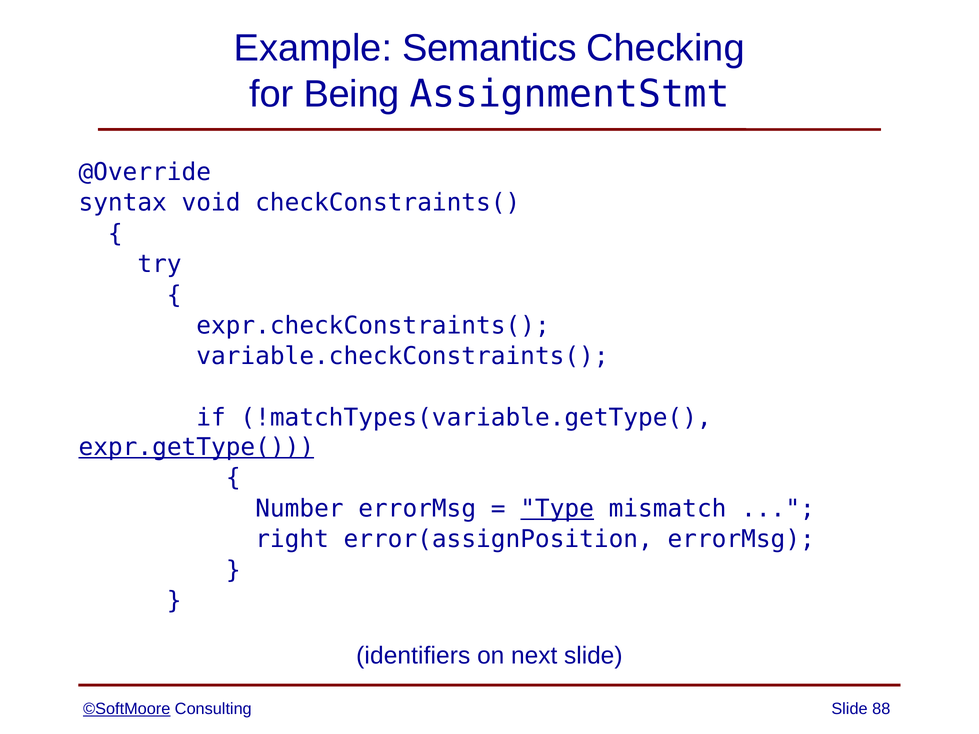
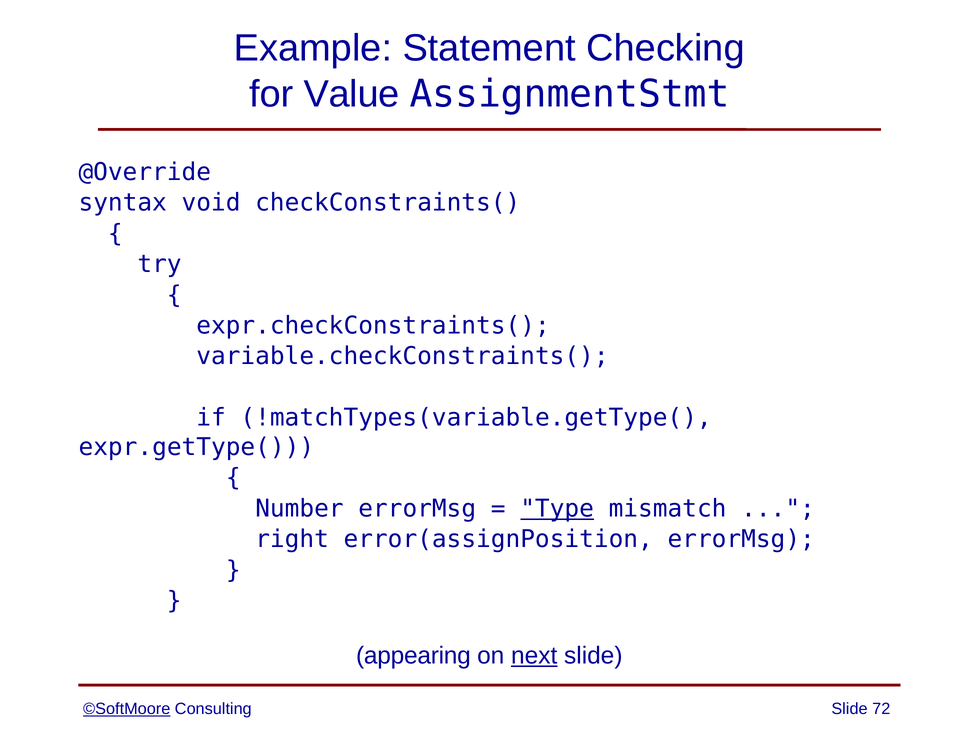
Semantics: Semantics -> Statement
Being: Being -> Value
expr.getType( underline: present -> none
identifiers: identifiers -> appearing
next underline: none -> present
88: 88 -> 72
